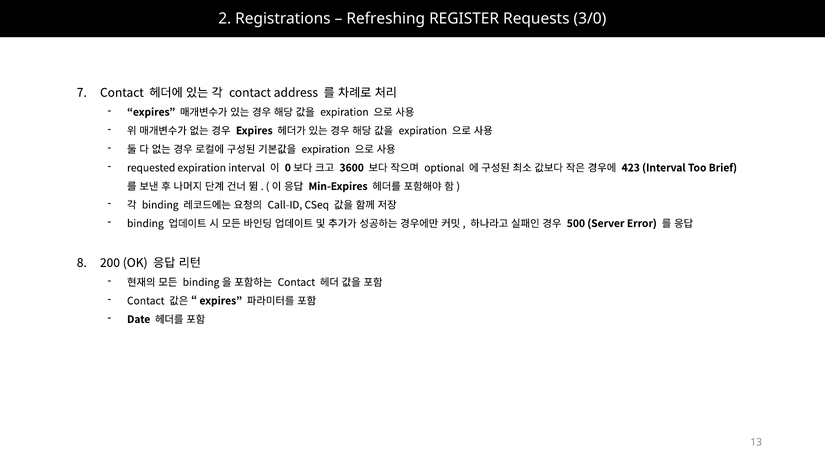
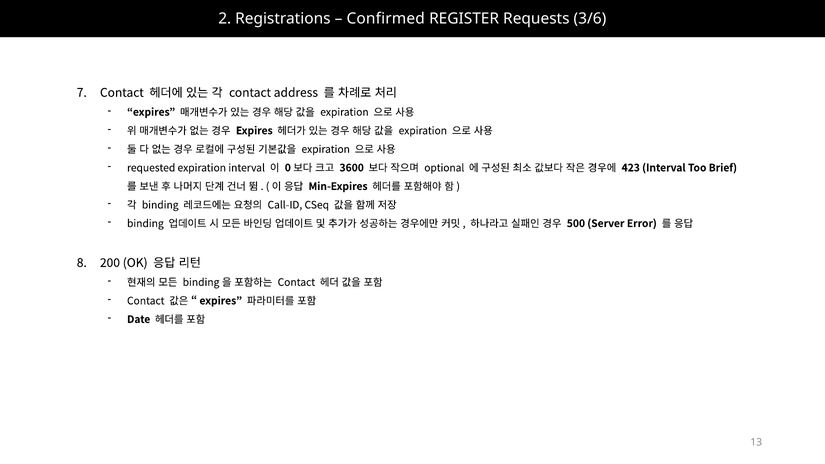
Refreshing: Refreshing -> Confirmed
3/0: 3/0 -> 3/6
